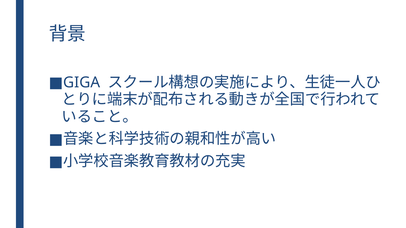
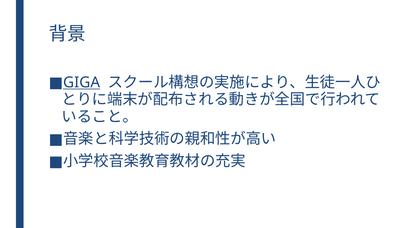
GIGA underline: none -> present
